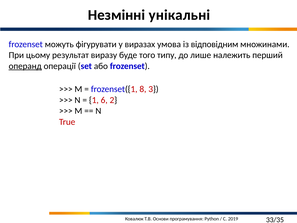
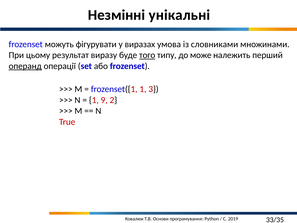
відповідним: відповідним -> словниками
того underline: none -> present
лише: лише -> може
frozenset({1 8: 8 -> 1
6: 6 -> 9
